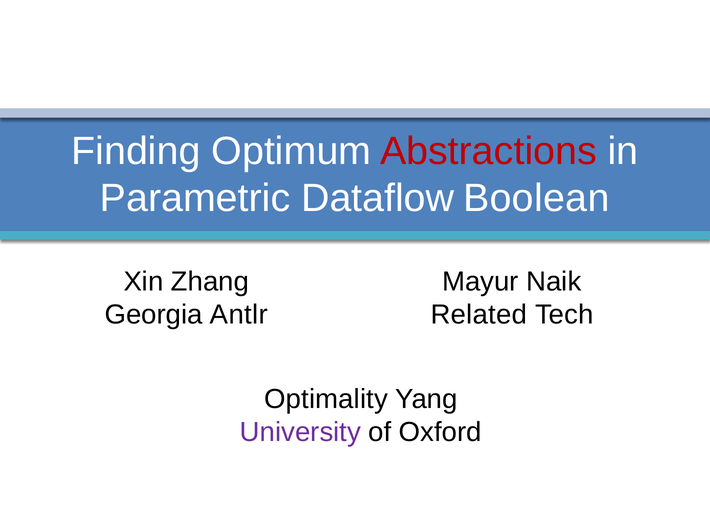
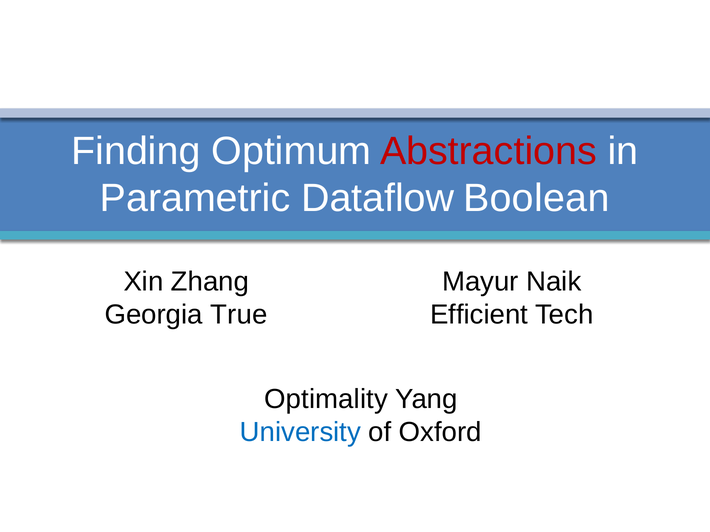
Antlr: Antlr -> True
Related: Related -> Efficient
University colour: purple -> blue
